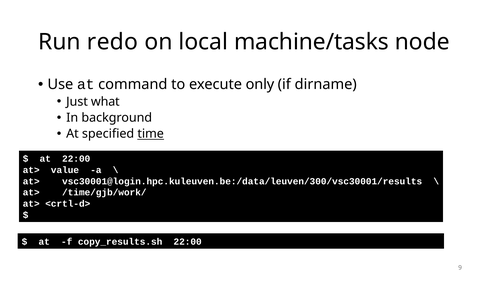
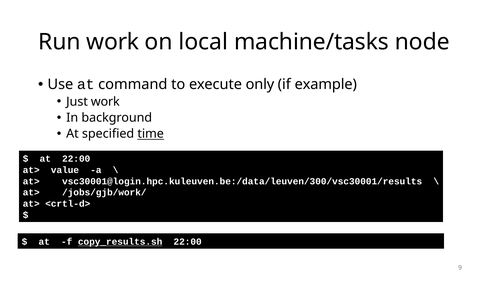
Run redo: redo -> work
dirname: dirname -> example
Just what: what -> work
/time/gjb/work/: /time/gjb/work/ -> /jobs/gjb/work/
copy_results.sh underline: none -> present
